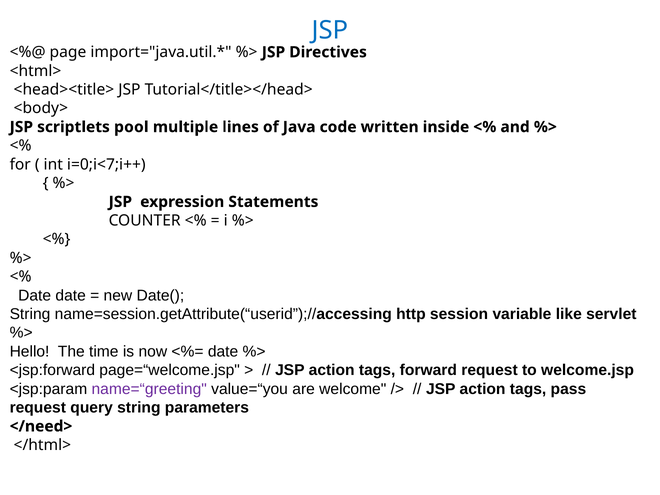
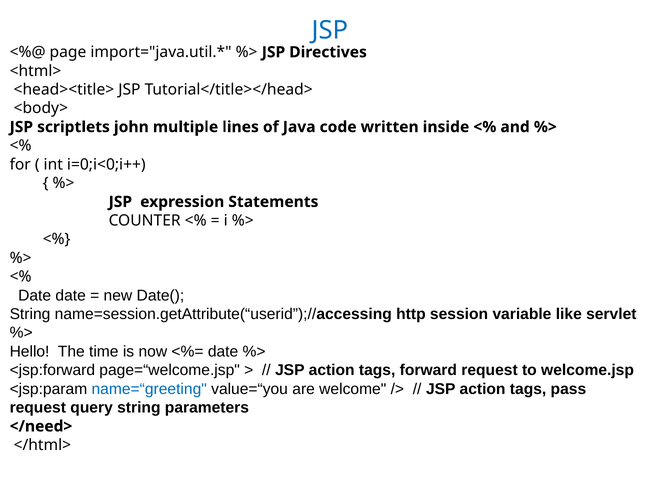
pool: pool -> john
i=0;i<7;i++: i=0;i<7;i++ -> i=0;i<0;i++
name=“greeting colour: purple -> blue
